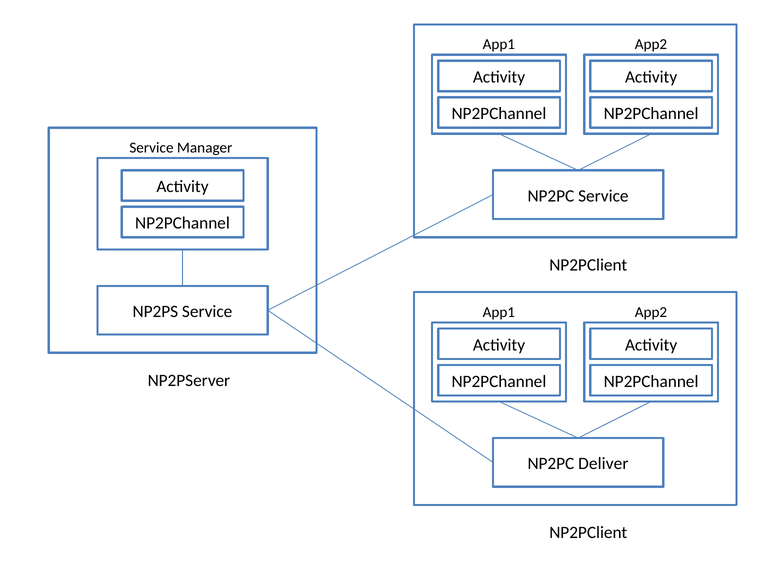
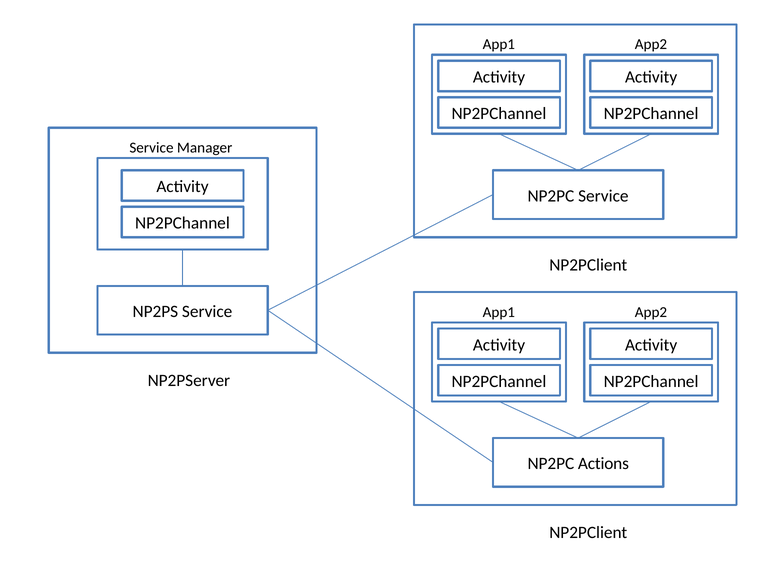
Deliver: Deliver -> Actions
